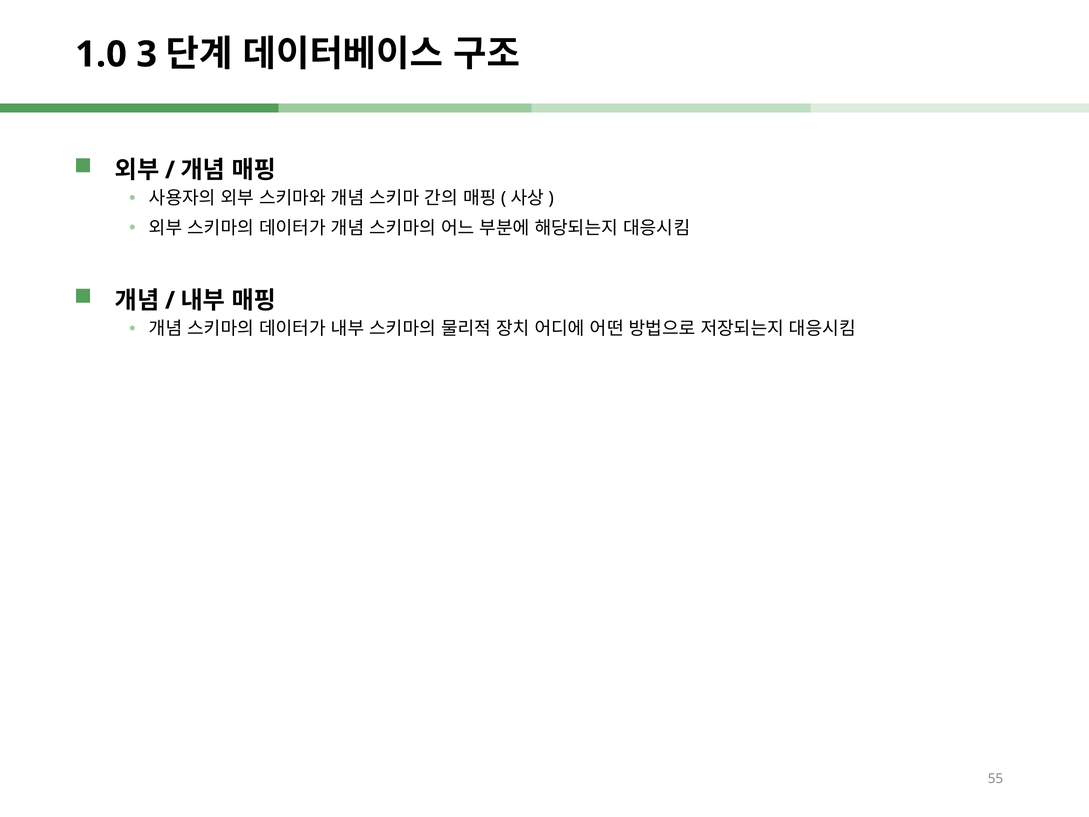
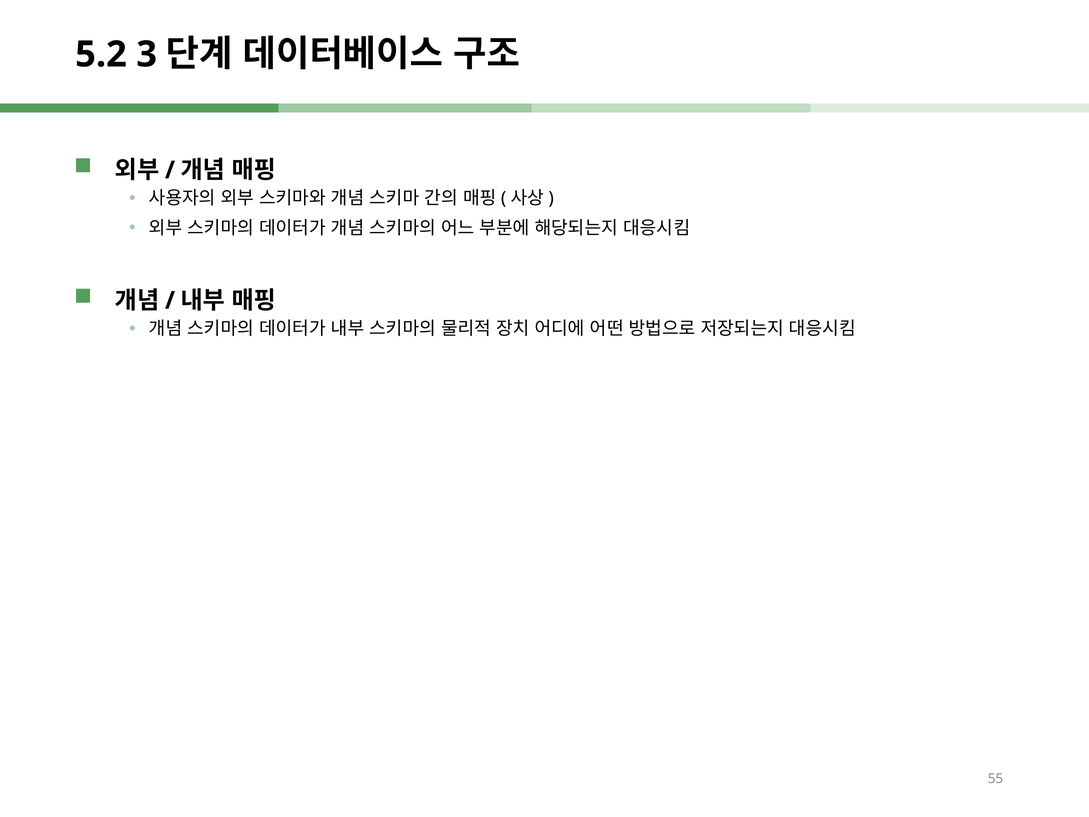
1.0: 1.0 -> 5.2
